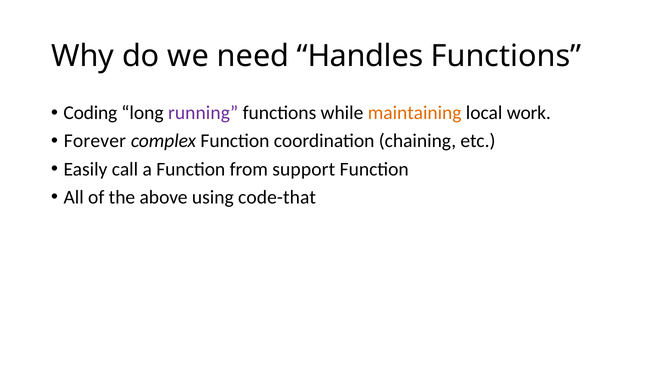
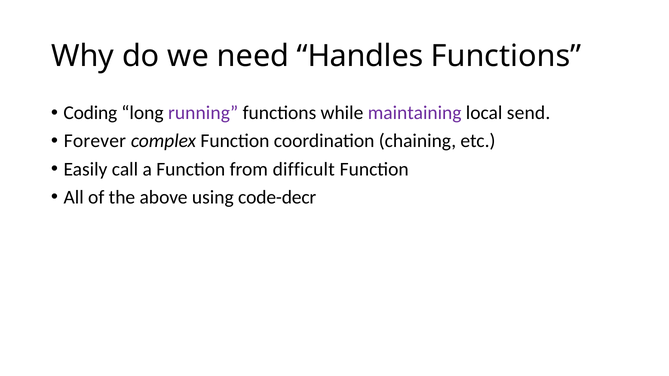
maintaining colour: orange -> purple
work: work -> send
support: support -> difficult
code-that: code-that -> code-decr
